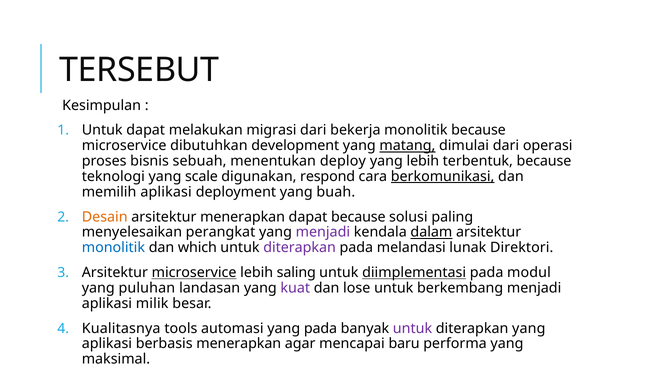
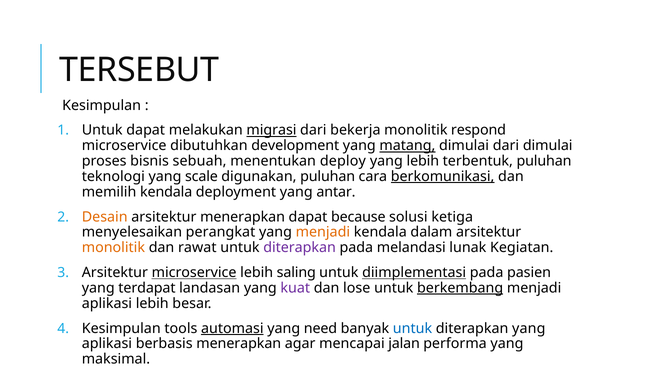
migrasi underline: none -> present
monolitik because: because -> respond
dari operasi: operasi -> dimulai
terbentuk because: because -> puluhan
digunakan respond: respond -> puluhan
memilih aplikasi: aplikasi -> kendala
buah: buah -> antar
paling: paling -> ketiga
menjadi at (323, 232) colour: purple -> orange
dalam underline: present -> none
monolitik at (113, 248) colour: blue -> orange
which: which -> rawat
Direktori: Direktori -> Kegiatan
modul: modul -> pasien
puluhan: puluhan -> terdapat
berkembang underline: none -> present
aplikasi milik: milik -> lebih
Kualitasnya at (121, 329): Kualitasnya -> Kesimpulan
automasi underline: none -> present
yang pada: pada -> need
untuk at (413, 329) colour: purple -> blue
baru: baru -> jalan
